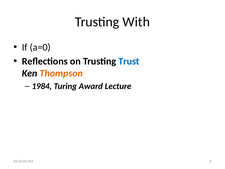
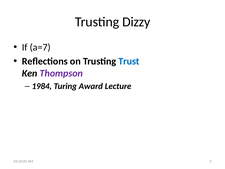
With: With -> Dizzy
a=0: a=0 -> a=7
Thompson colour: orange -> purple
